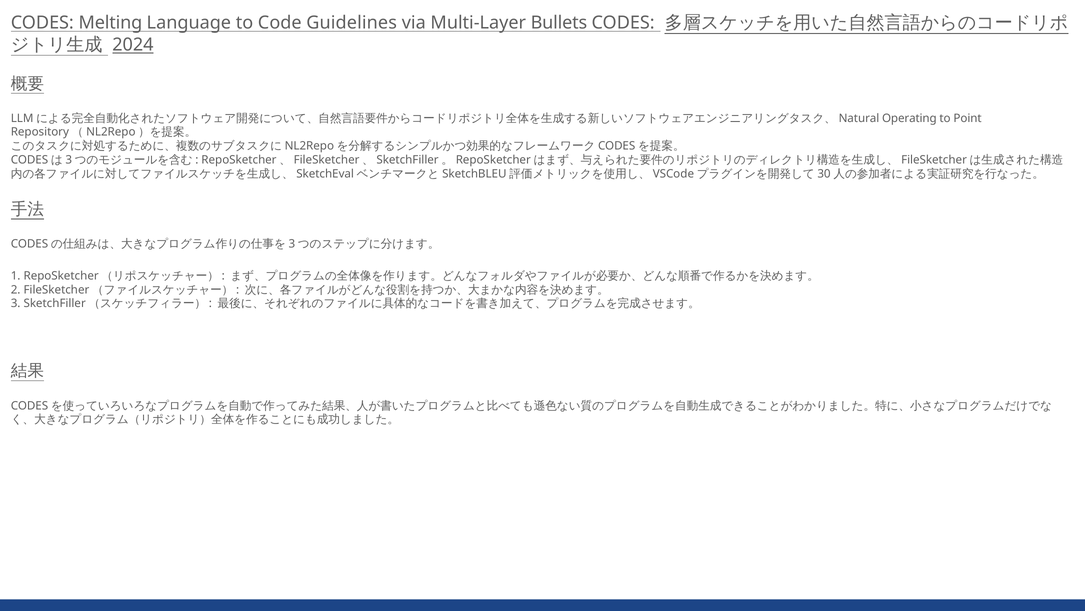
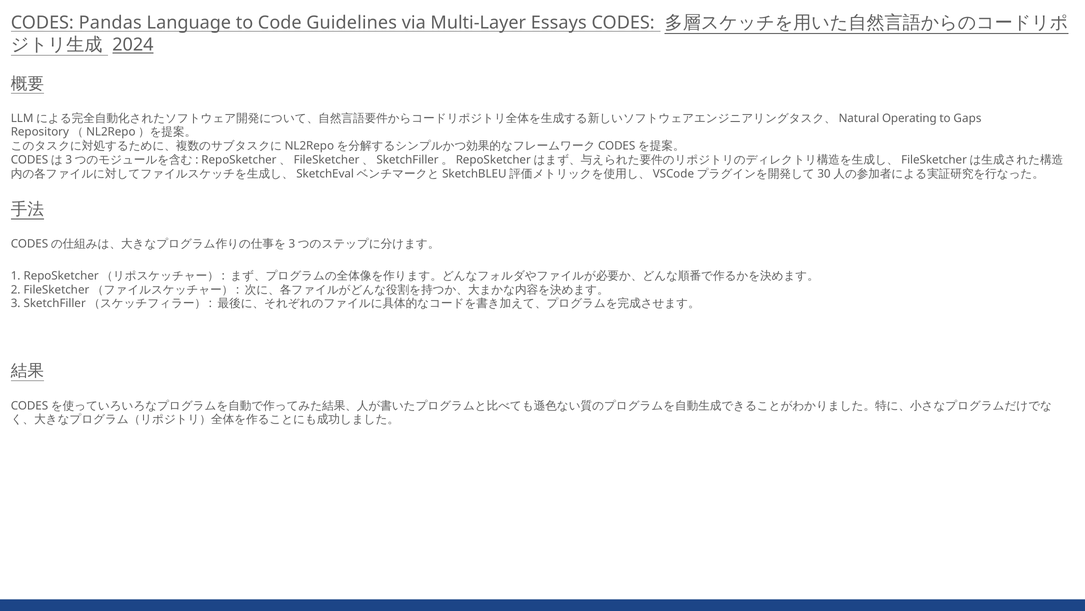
Melting: Melting -> Pandas
Bullets: Bullets -> Essays
Point: Point -> Gaps
